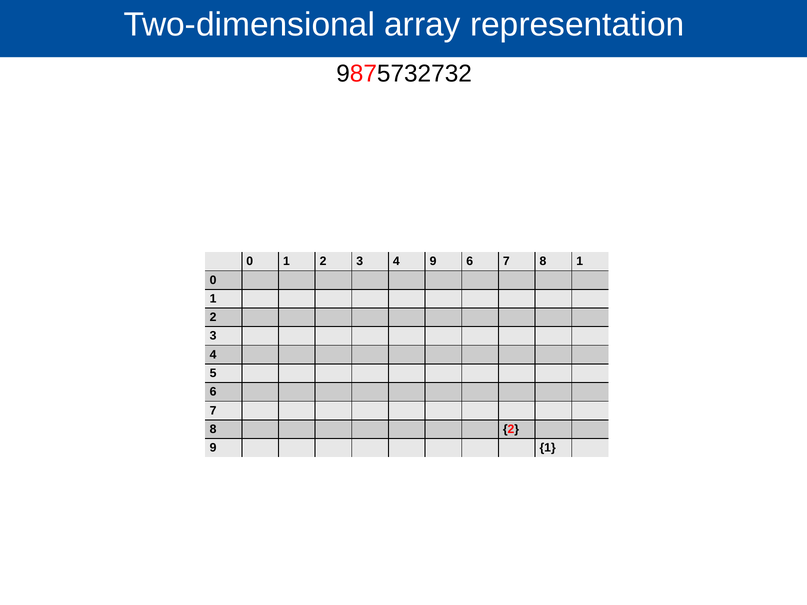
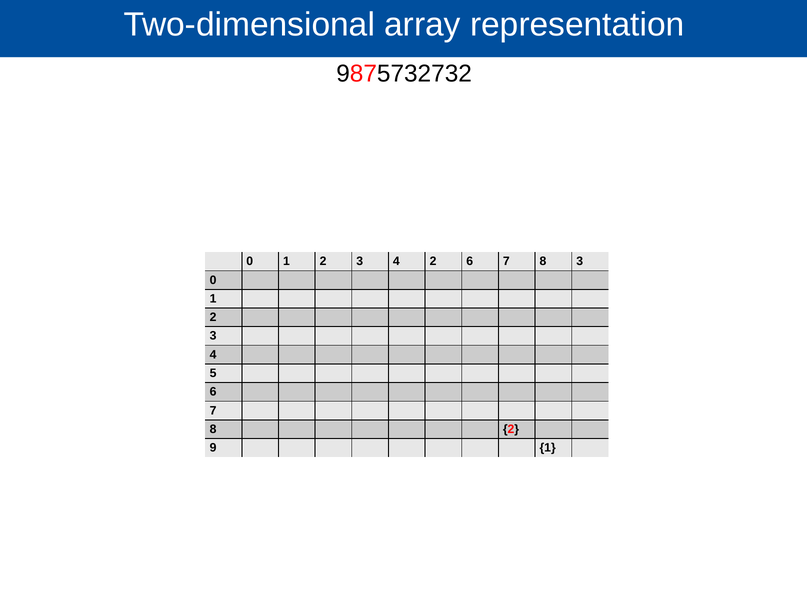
4 9: 9 -> 2
8 1: 1 -> 3
